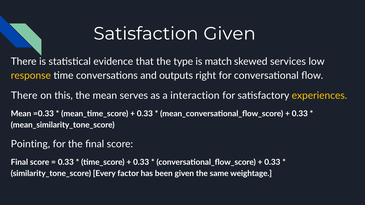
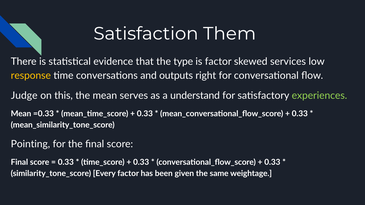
Satisfaction Given: Given -> Them
is match: match -> factor
There at (24, 96): There -> Judge
interaction: interaction -> understand
experiences colour: yellow -> light green
